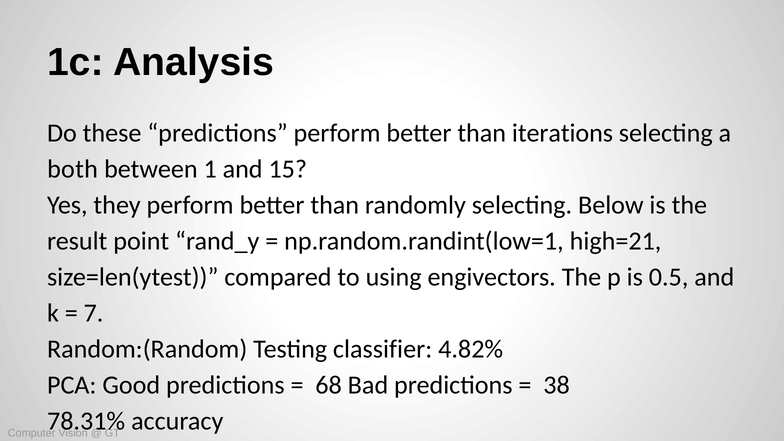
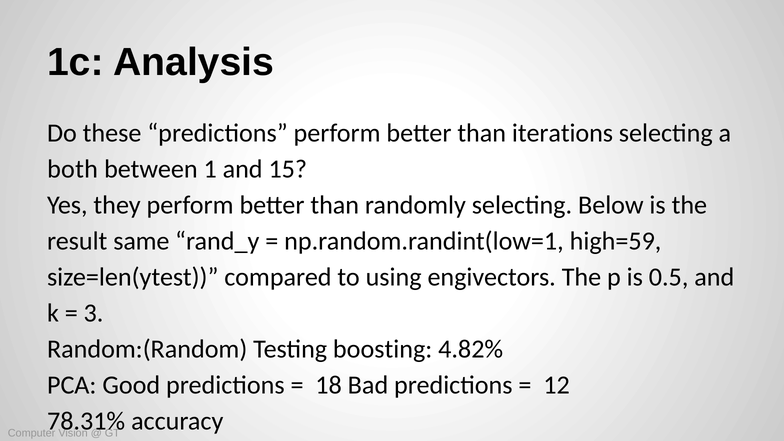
point: point -> same
high=21: high=21 -> high=59
7: 7 -> 3
classifier: classifier -> boosting
68: 68 -> 18
38: 38 -> 12
